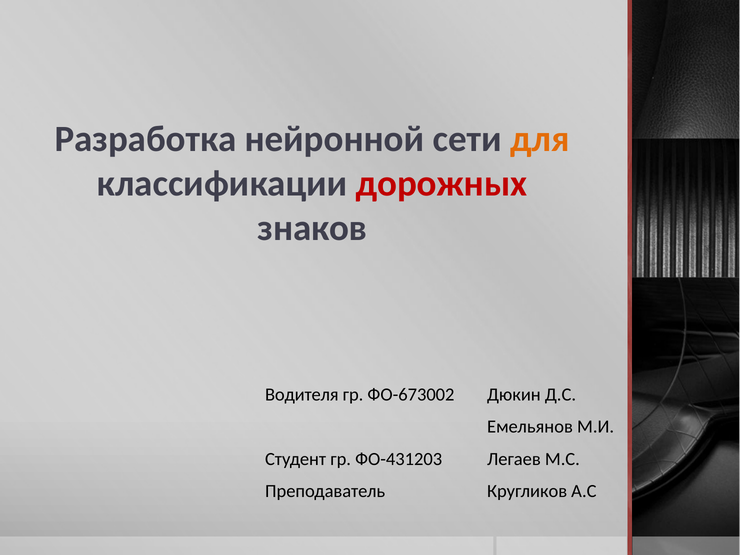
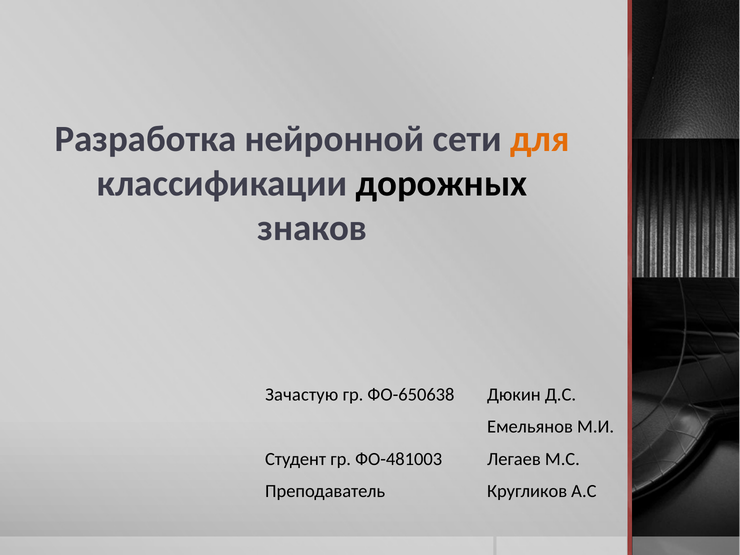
дорожных colour: red -> black
Водителя: Водителя -> Зачастую
ФО-673002: ФО-673002 -> ФО-650638
ФО-431203: ФО-431203 -> ФО-481003
